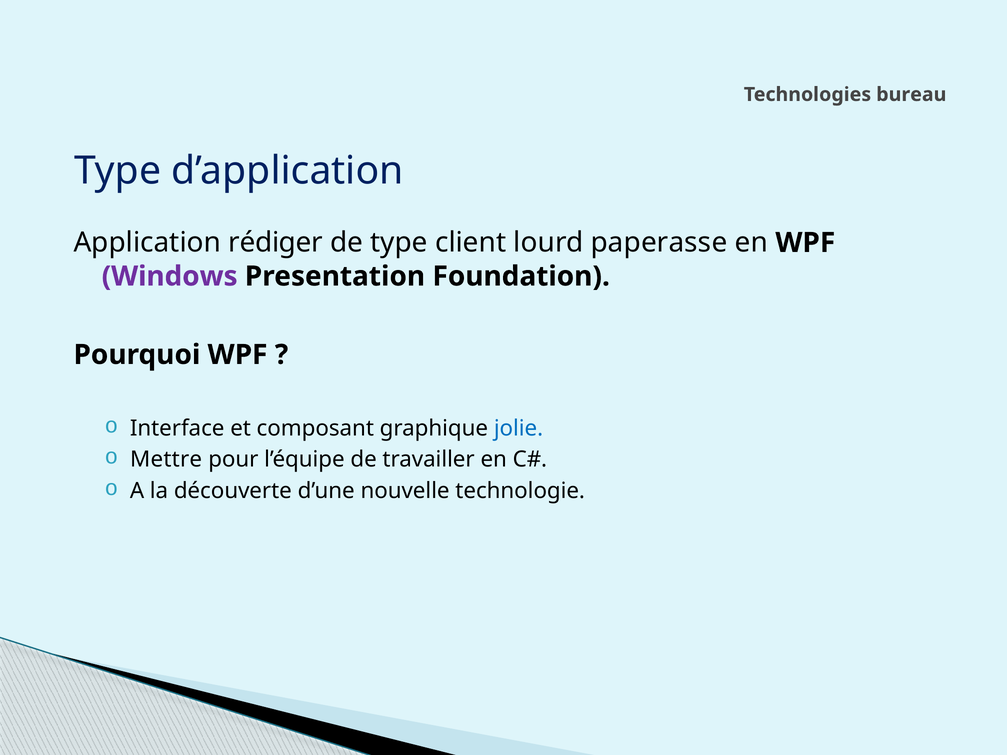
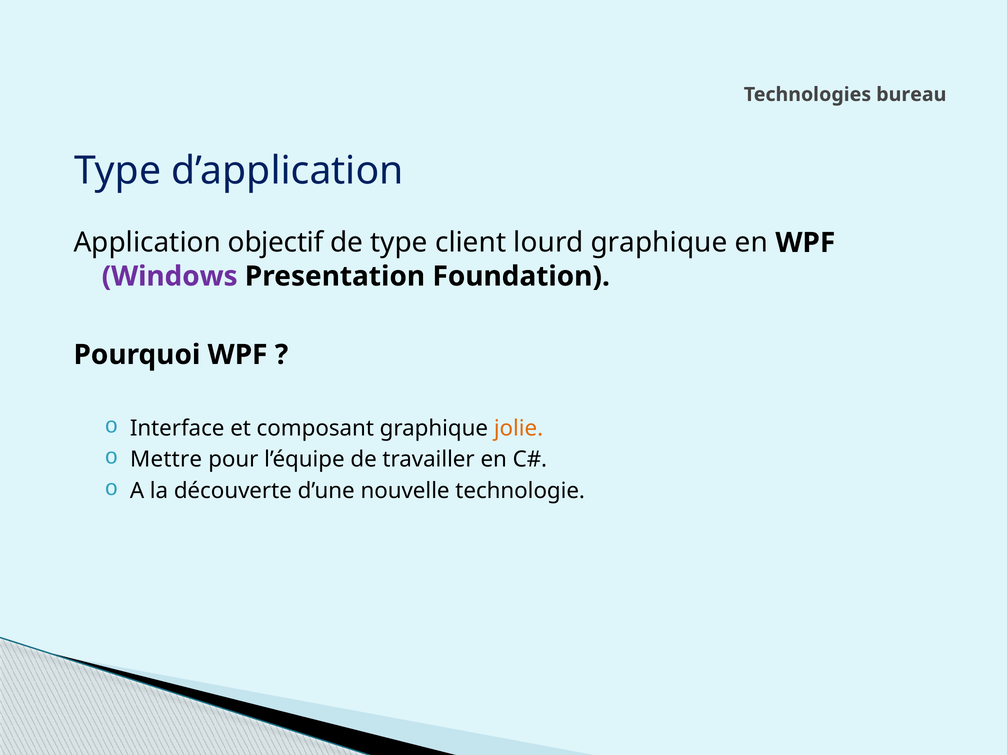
rédiger: rédiger -> objectif
lourd paperasse: paperasse -> graphique
jolie colour: blue -> orange
